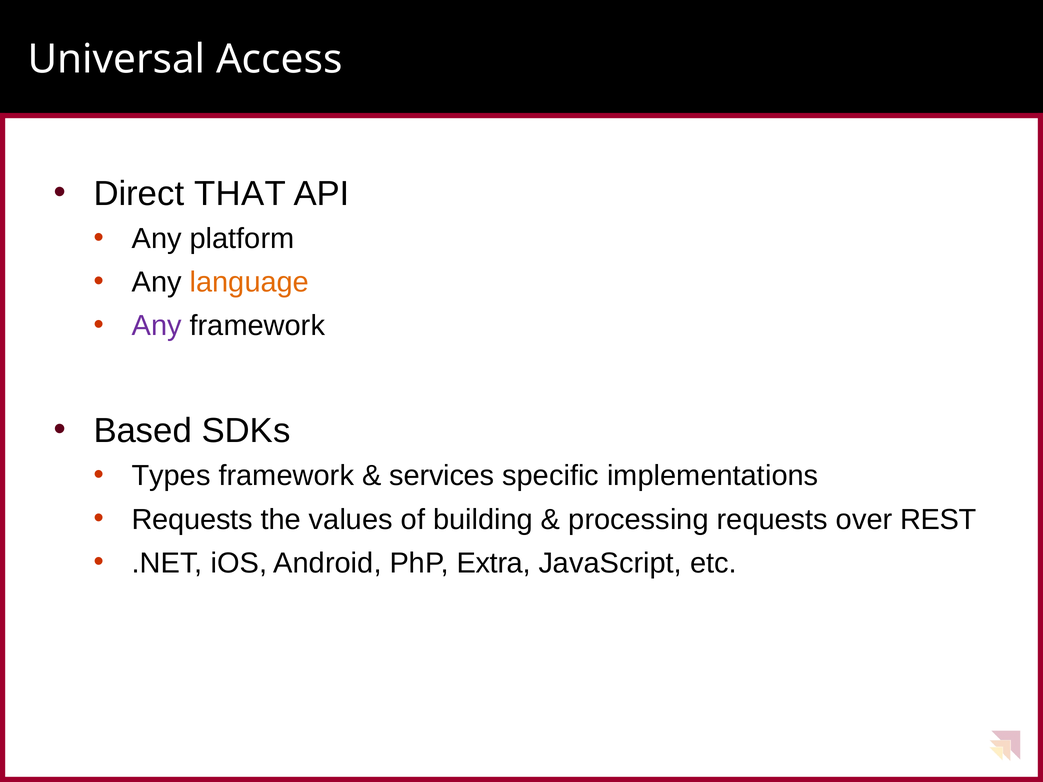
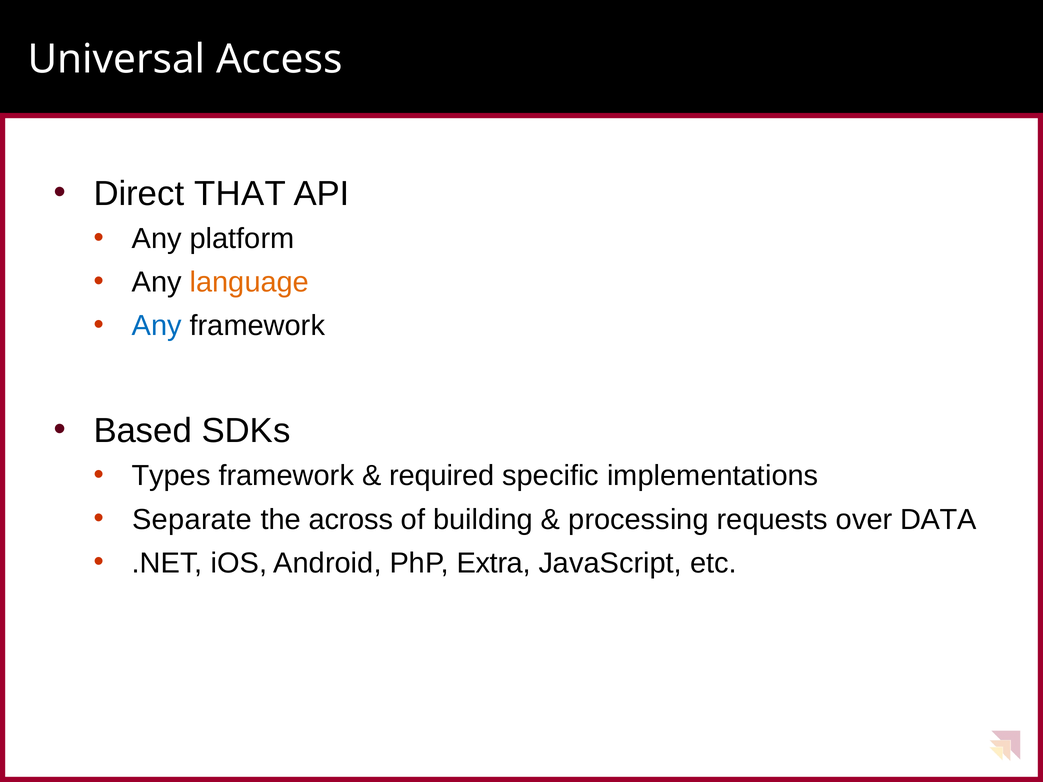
Any at (157, 326) colour: purple -> blue
services: services -> required
Requests at (192, 520): Requests -> Separate
values: values -> across
REST: REST -> DATA
